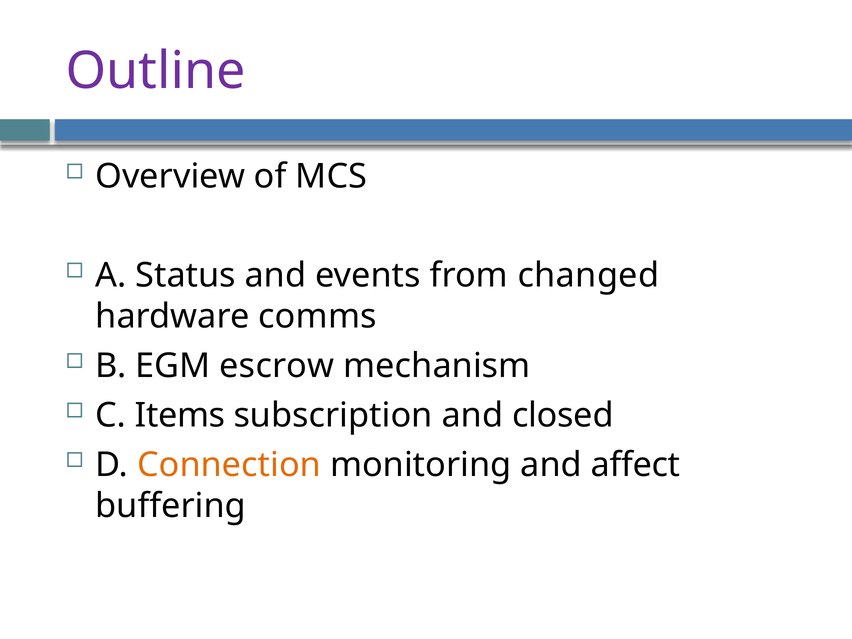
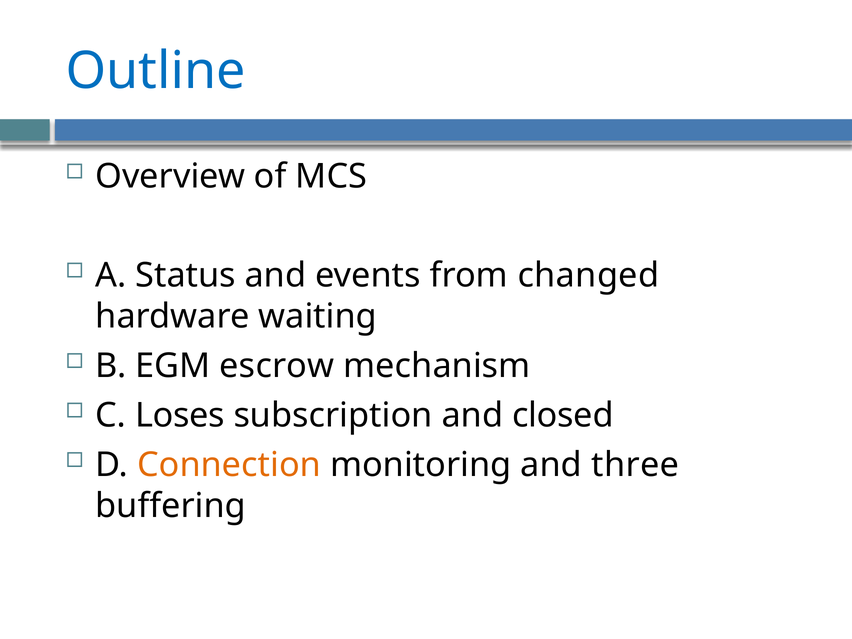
Outline colour: purple -> blue
comms: comms -> waiting
Items: Items -> Loses
affect: affect -> three
